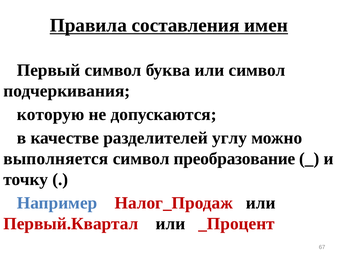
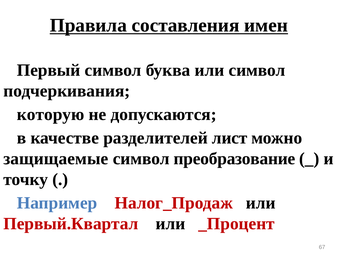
углу: углу -> лист
выполняется: выполняется -> защищаемые
